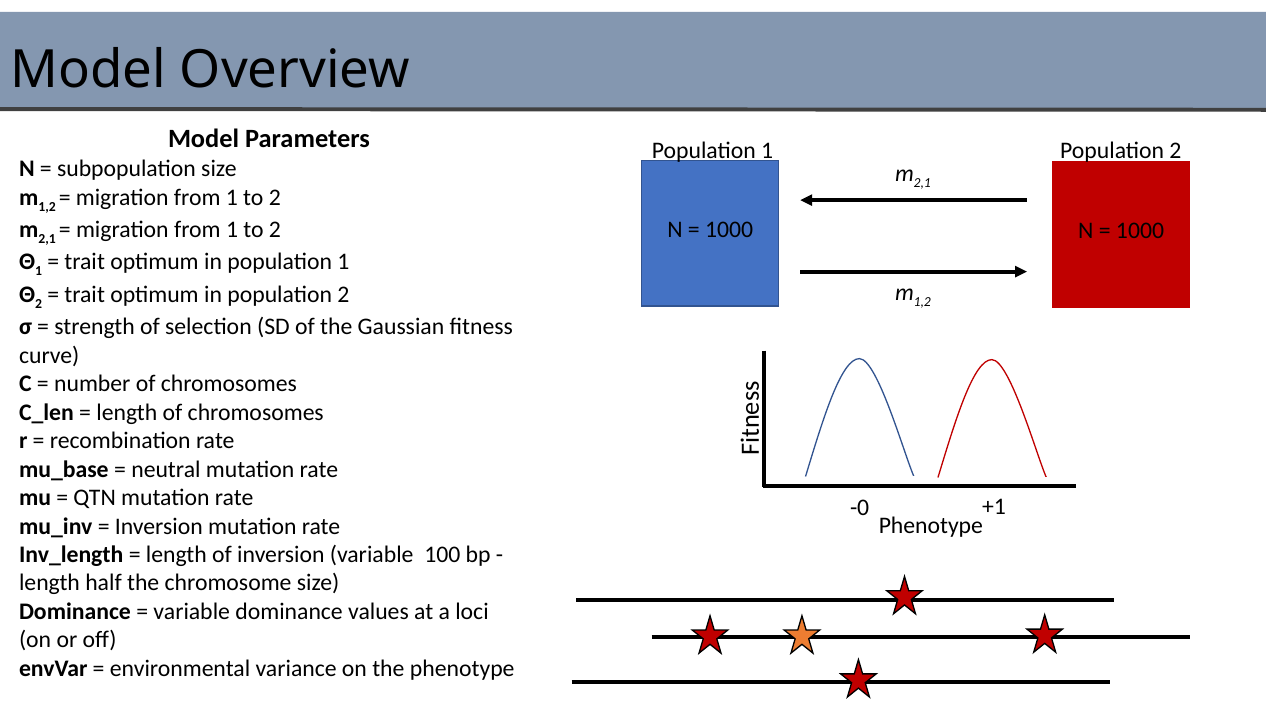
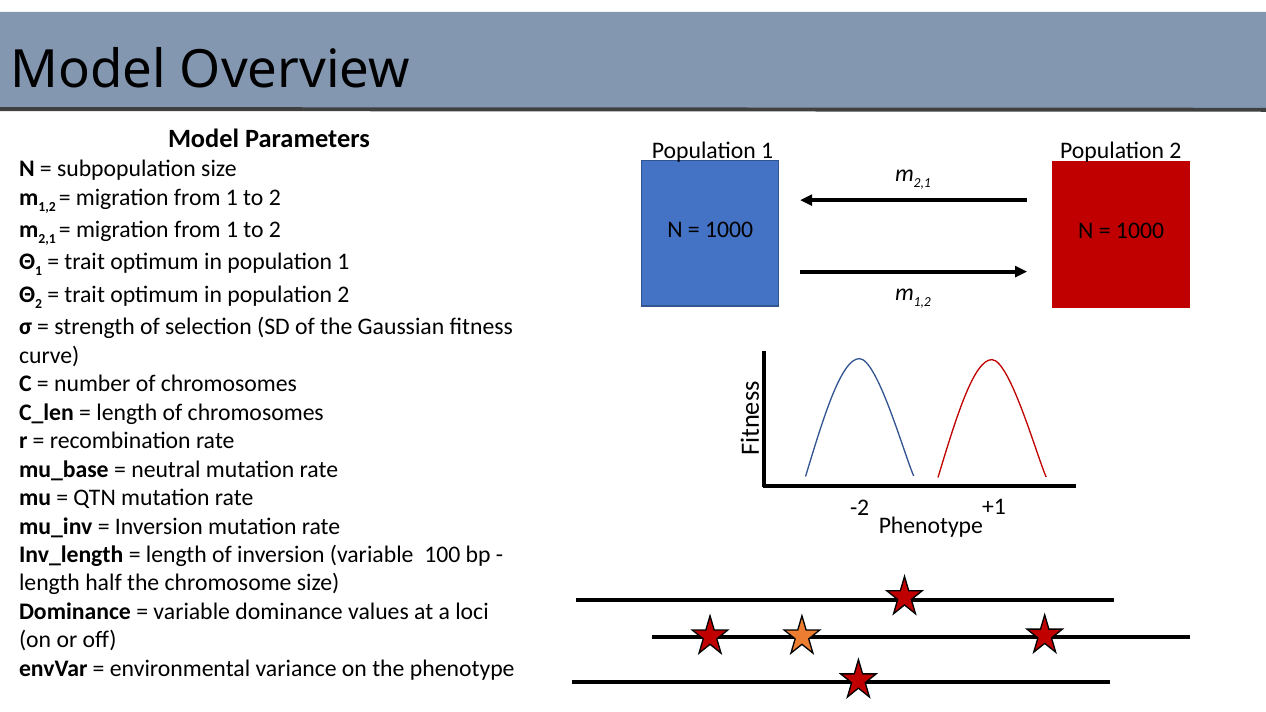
-0: -0 -> -2
